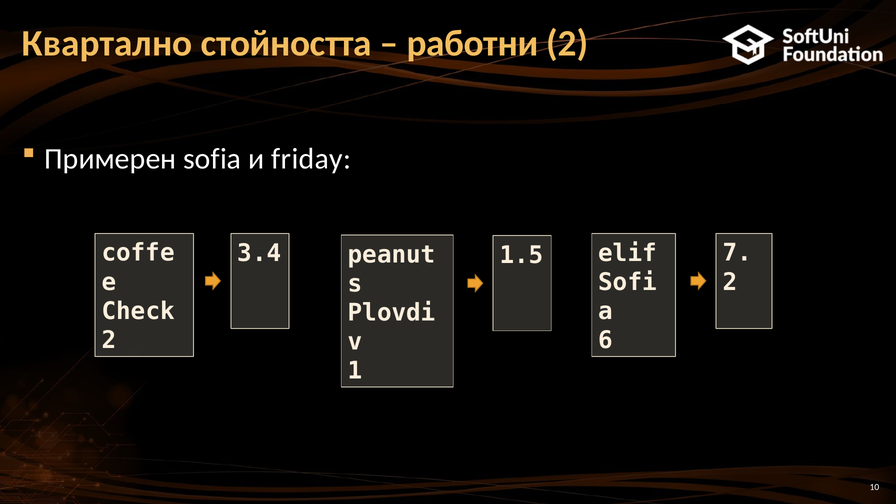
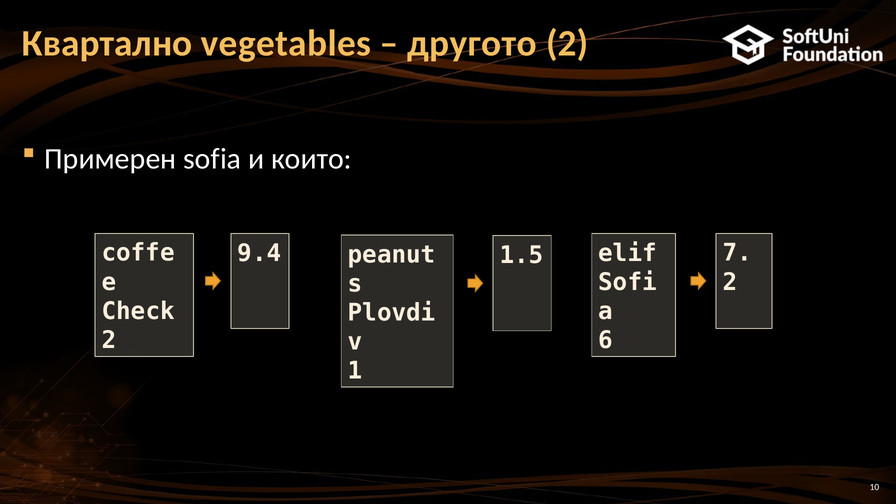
стойността: стойността -> vegetables
работни: работни -> другото
friday: friday -> които
3.4: 3.4 -> 9.4
